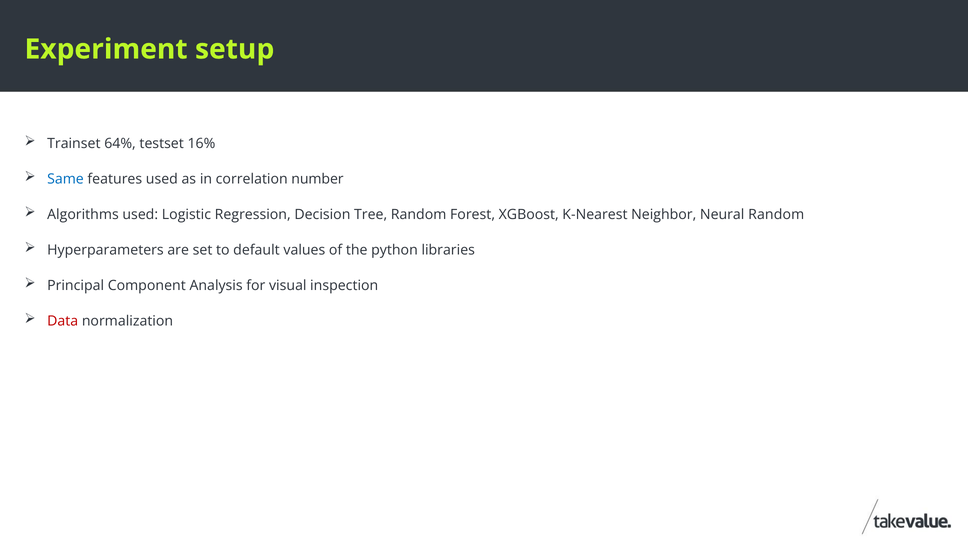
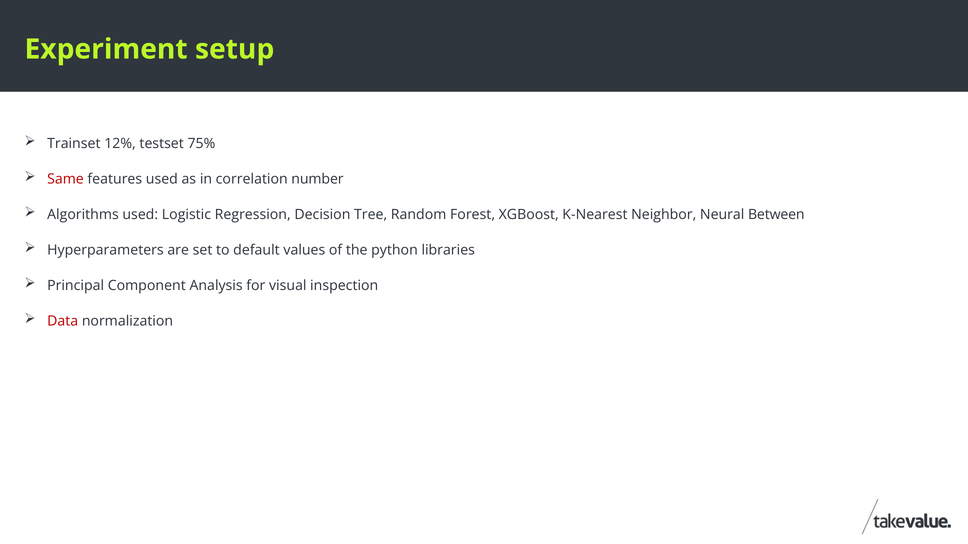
64%: 64% -> 12%
16%: 16% -> 75%
Same colour: blue -> red
Neural Random: Random -> Between
